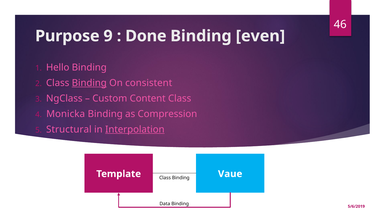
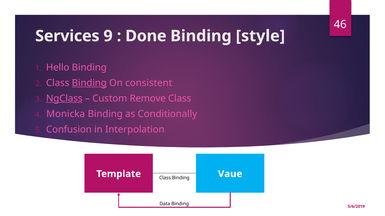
Purpose: Purpose -> Services
even: even -> style
NgClass underline: none -> present
Content: Content -> Remove
Compression: Compression -> Conditionally
Structural: Structural -> Confusion
Interpolation underline: present -> none
